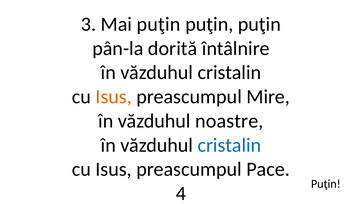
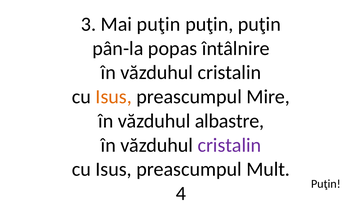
dorită: dorită -> popas
noastre: noastre -> albastre
cristalin at (229, 145) colour: blue -> purple
Pace: Pace -> Mult
